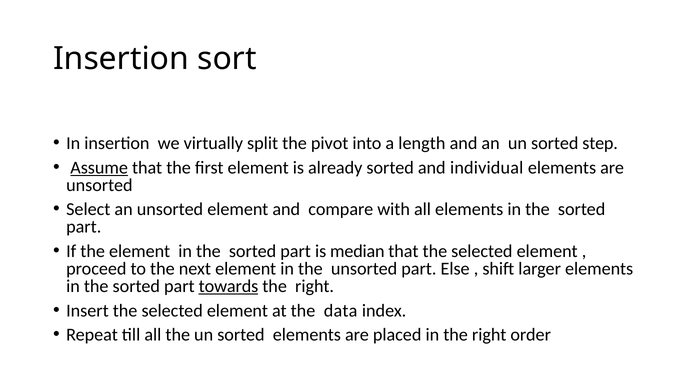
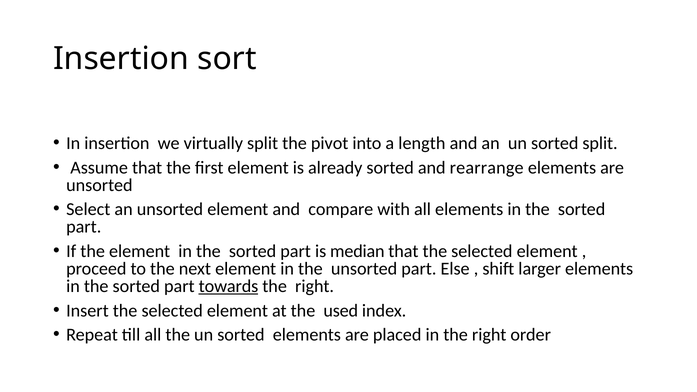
sorted step: step -> split
Assume underline: present -> none
individual: individual -> rearrange
data: data -> used
